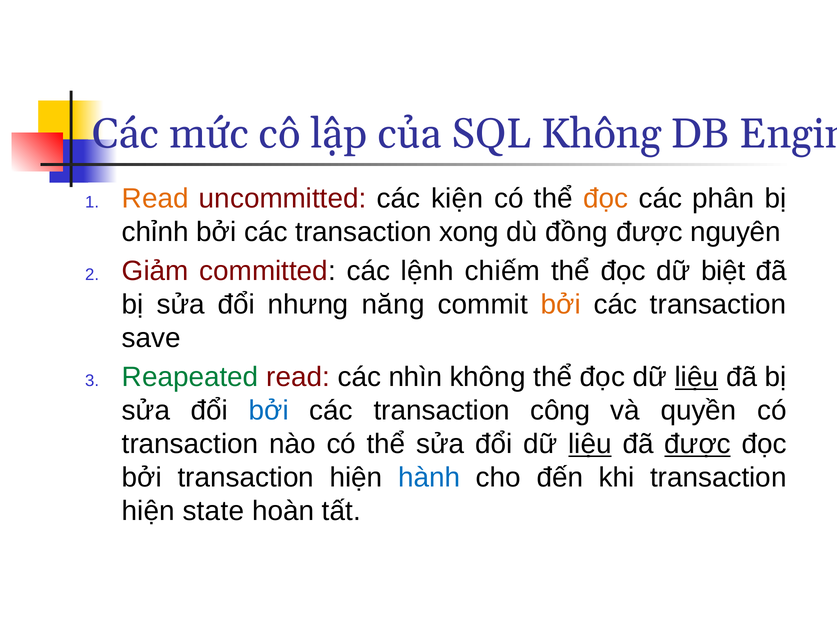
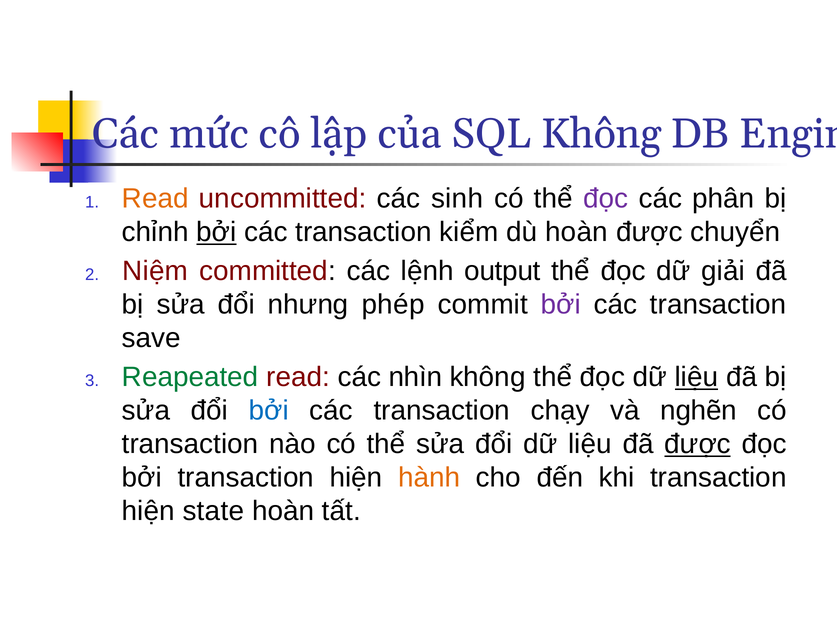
kiện: kiện -> sinh
đọc at (606, 199) colour: orange -> purple
bởi at (216, 232) underline: none -> present
xong: xong -> kiểm
dù đồng: đồng -> hoàn
nguyên: nguyên -> chuyển
Giảm: Giảm -> Niệm
chiếm: chiếm -> output
biệt: biệt -> giải
năng: năng -> phép
bởi at (561, 305) colour: orange -> purple
công: công -> chạy
quyền: quyền -> nghẽn
liệu at (590, 444) underline: present -> none
hành colour: blue -> orange
